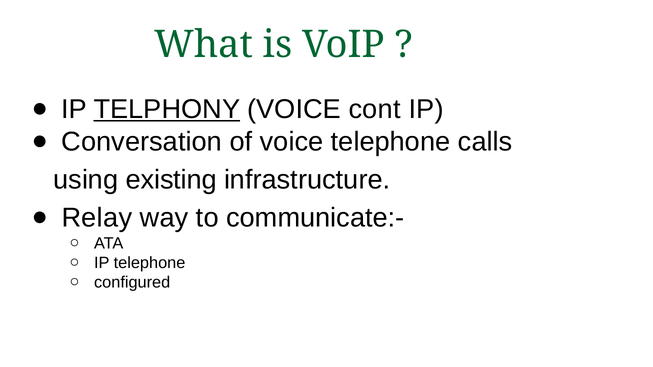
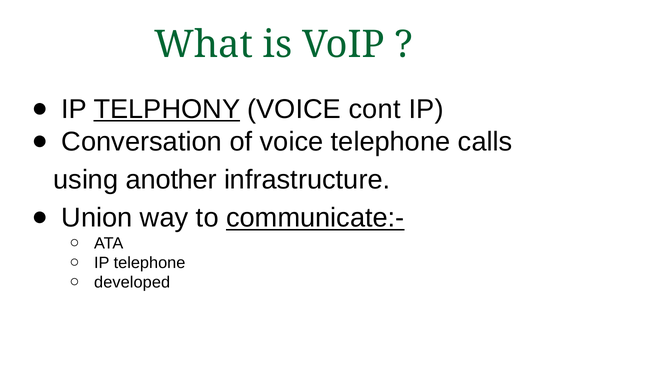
existing: existing -> another
Relay: Relay -> Union
communicate:- underline: none -> present
configured: configured -> developed
